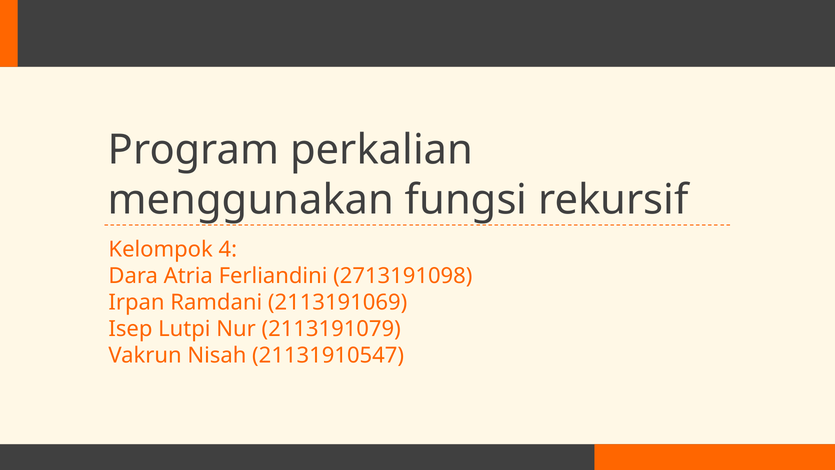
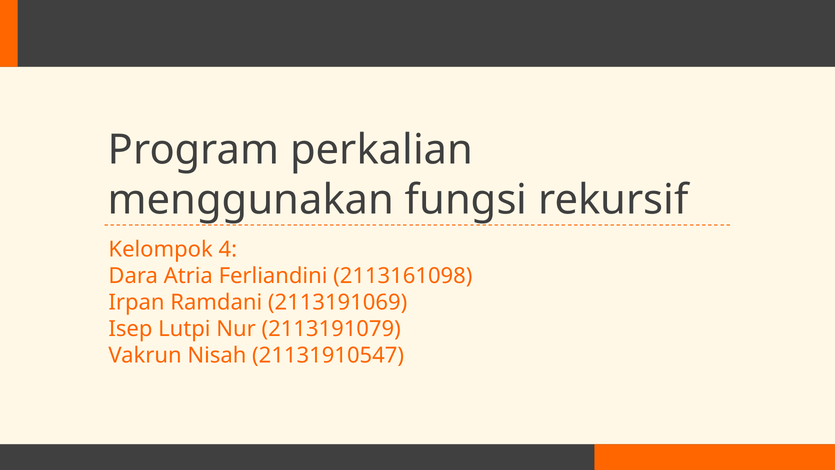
2713191098: 2713191098 -> 2113161098
